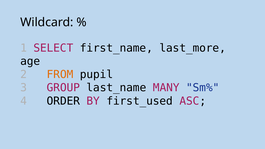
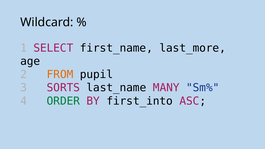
GROUP: GROUP -> SORTS
ORDER colour: black -> green
first_used: first_used -> first_into
